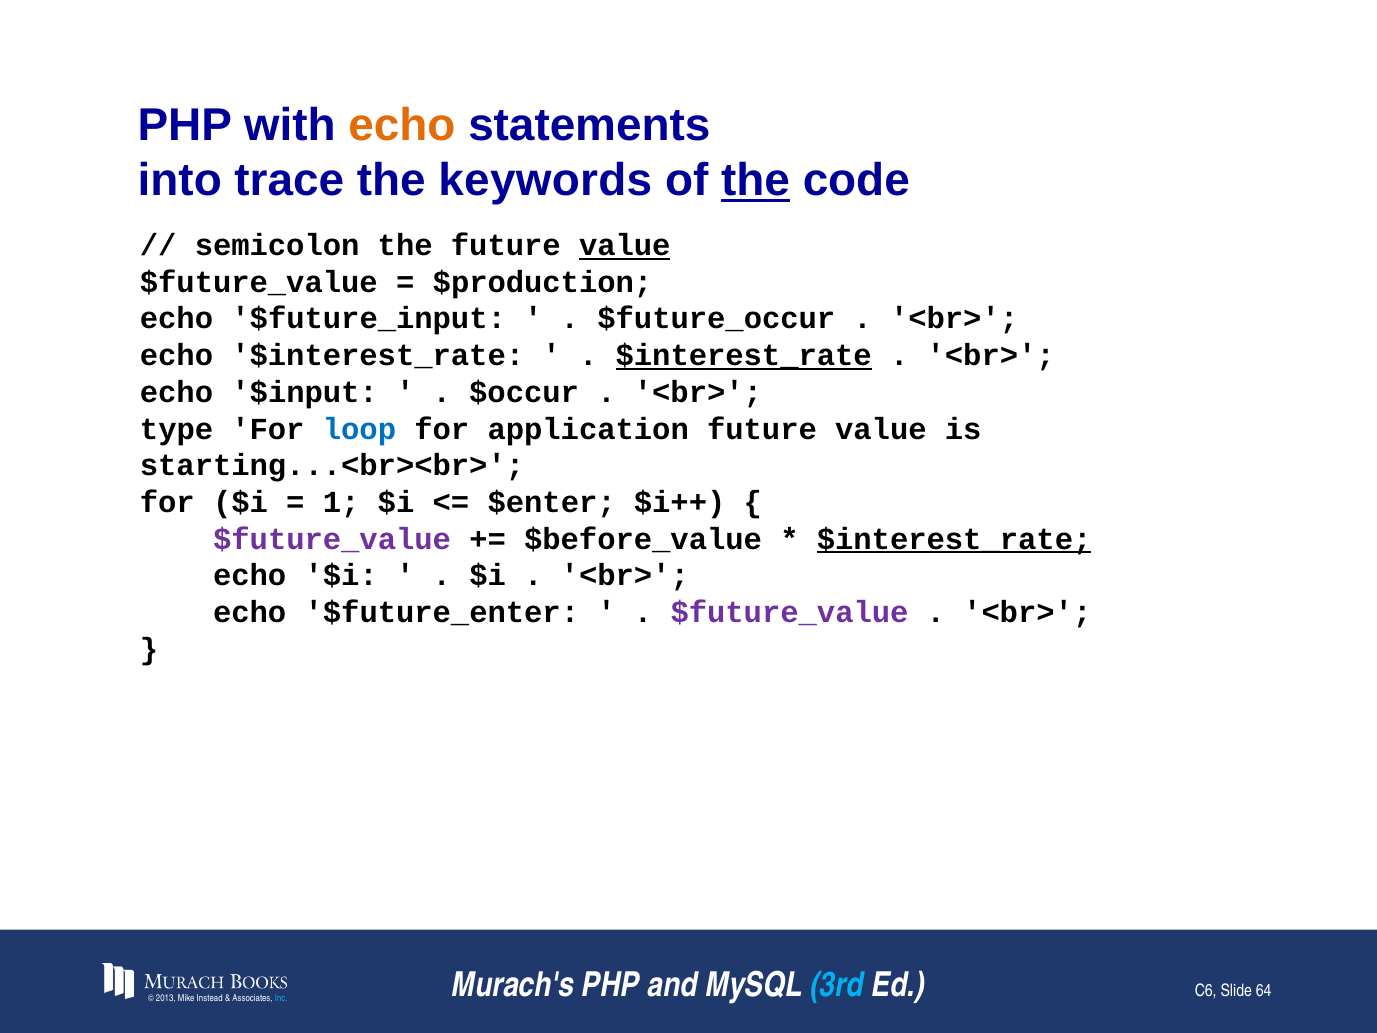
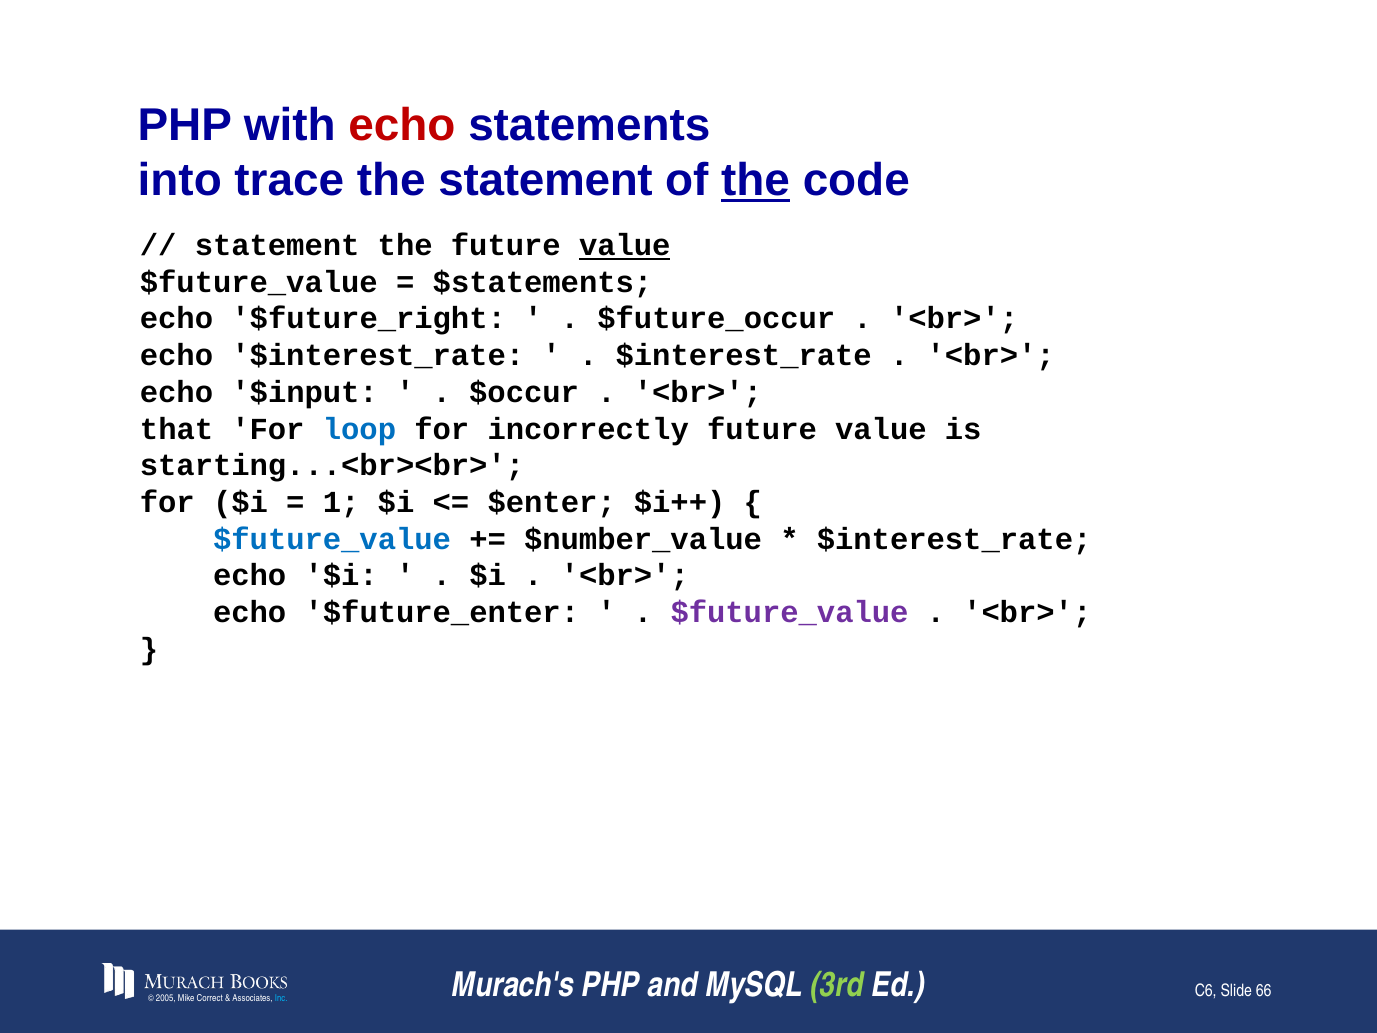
echo at (402, 126) colour: orange -> red
the keywords: keywords -> statement
semicolon at (277, 245): semicolon -> statement
$production: $production -> $statements
$future_input: $future_input -> $future_right
$interest_rate at (744, 356) underline: present -> none
type: type -> that
application: application -> incorrectly
$future_value at (332, 539) colour: purple -> blue
$before_value: $before_value -> $number_value
$interest_rate at (954, 539) underline: present -> none
3rd colour: light blue -> light green
2013: 2013 -> 2005
Instead: Instead -> Correct
64: 64 -> 66
